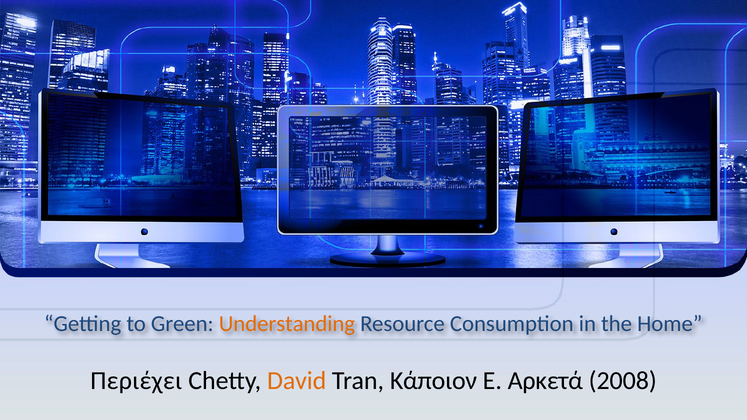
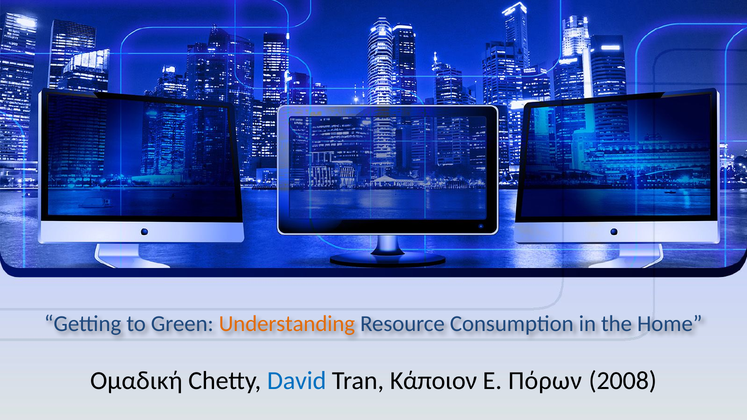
Περιέχει: Περιέχει -> Ομαδική
David colour: orange -> blue
Αρκετά: Αρκετά -> Πόρων
